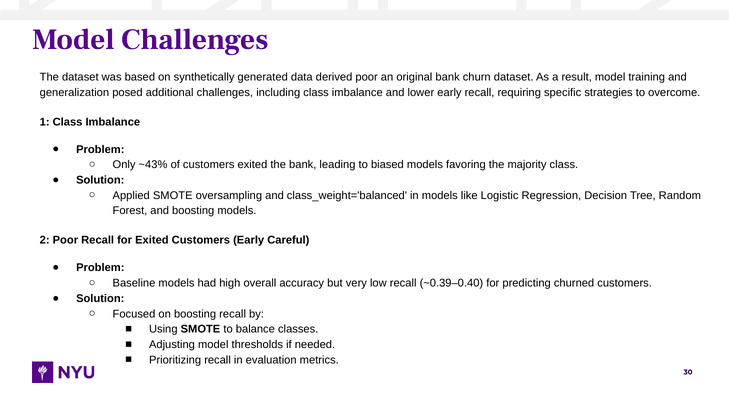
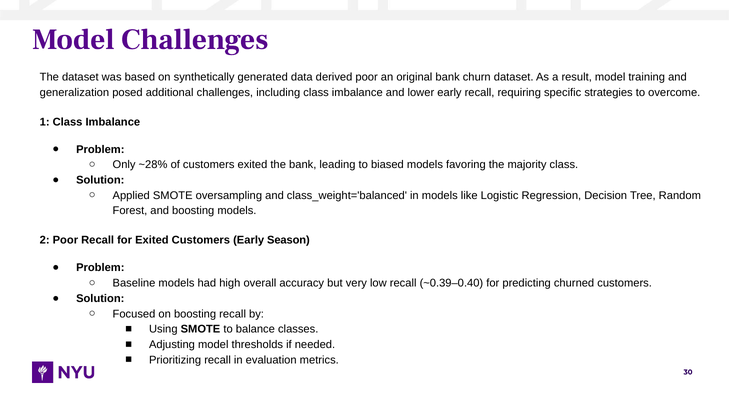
~43%: ~43% -> ~28%
Careful: Careful -> Season
